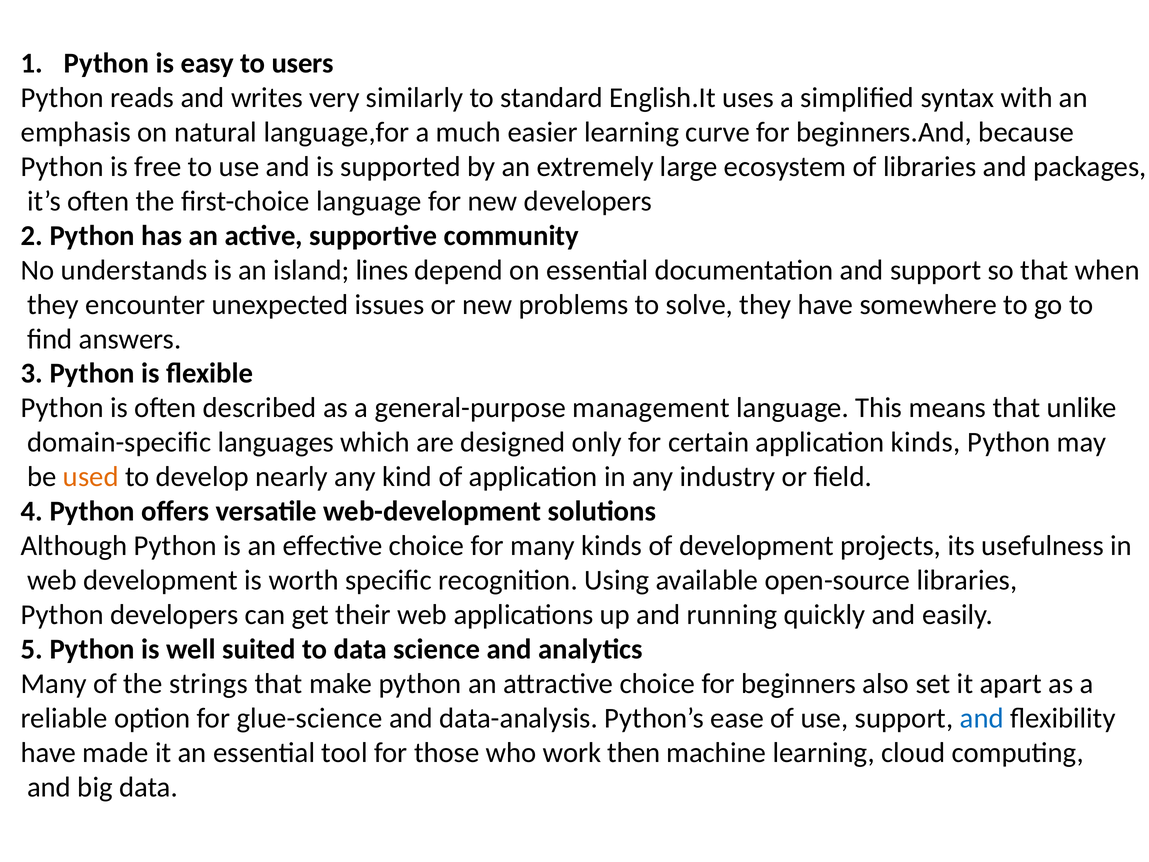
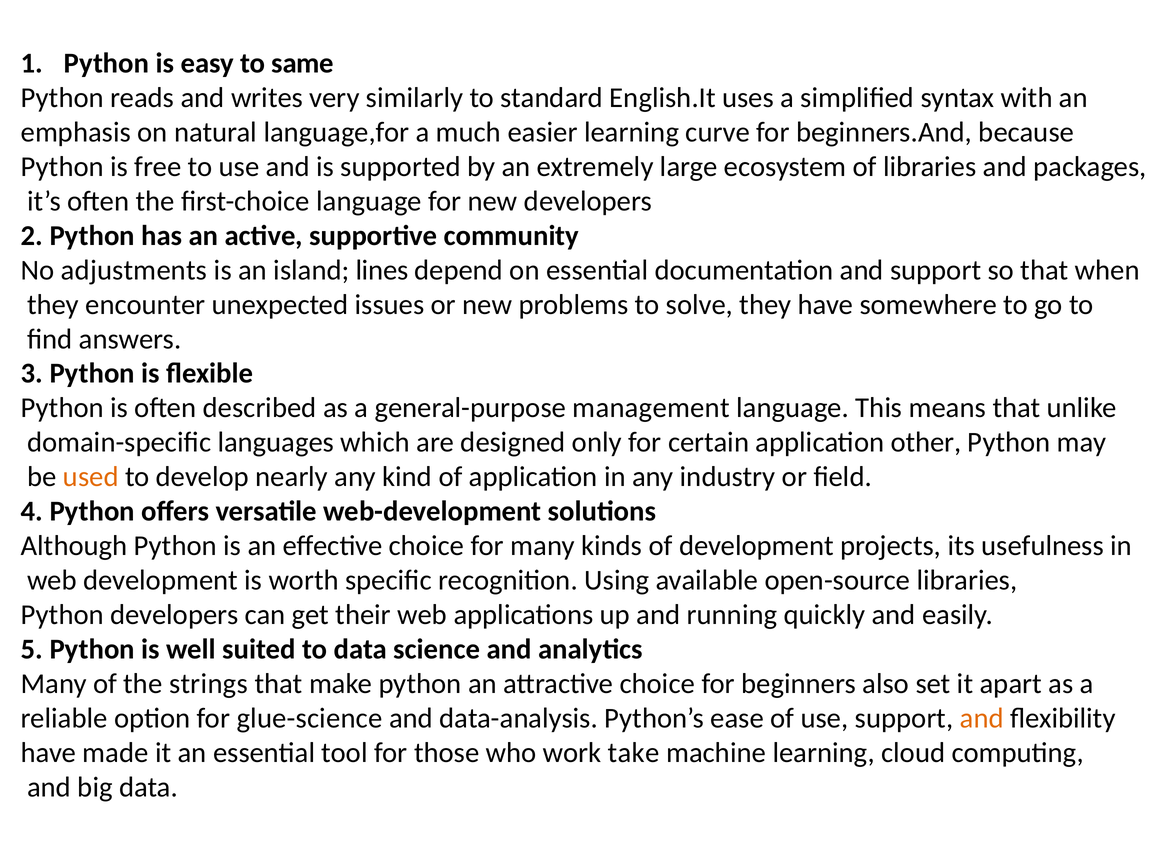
users: users -> same
understands: understands -> adjustments
application kinds: kinds -> other
and at (982, 718) colour: blue -> orange
then: then -> take
